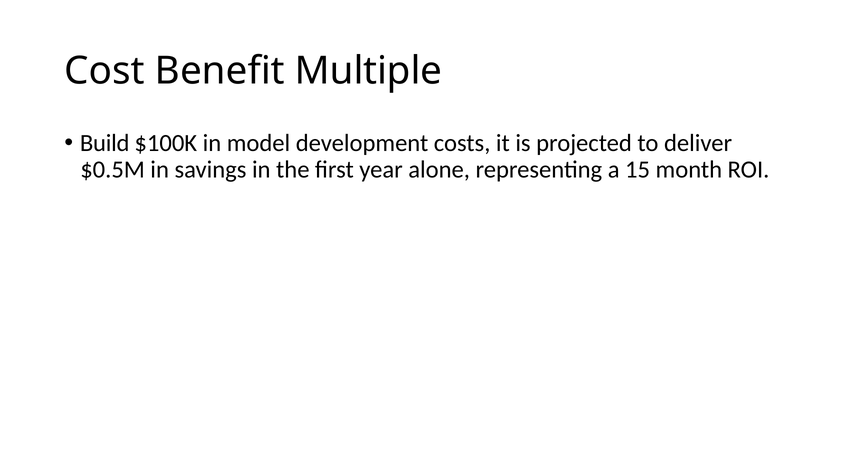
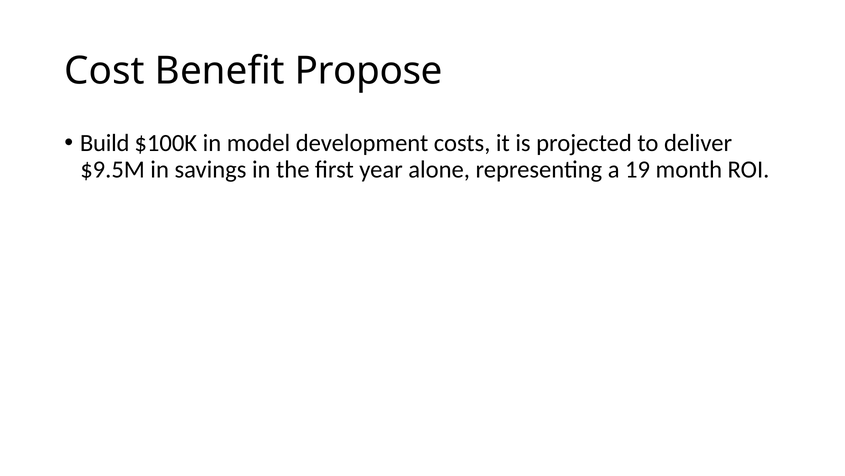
Multiple: Multiple -> Propose
$0.5M: $0.5M -> $9.5M
15: 15 -> 19
